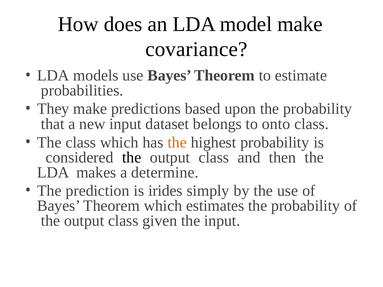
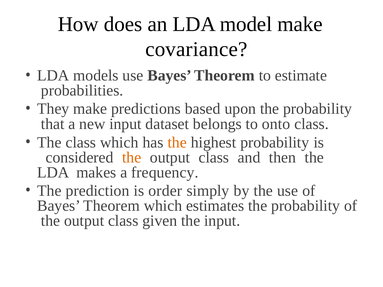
the at (132, 158) colour: black -> orange
determine: determine -> frequency
irides: irides -> order
